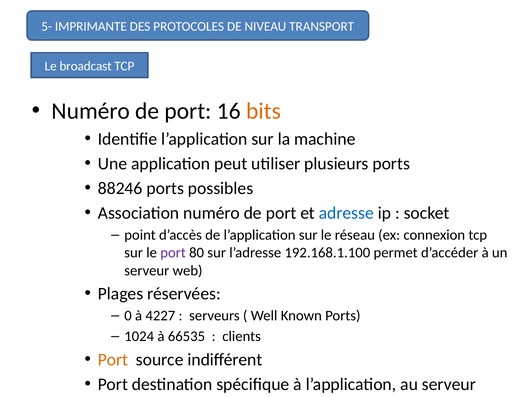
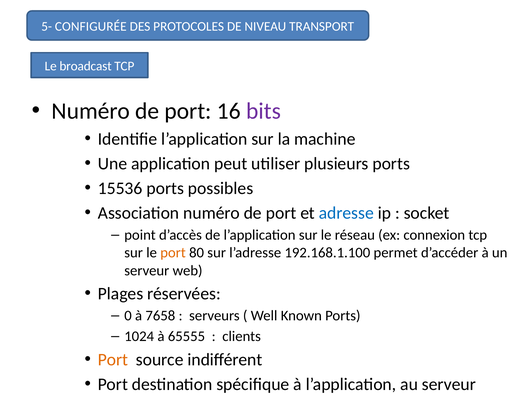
IMPRIMANTE: IMPRIMANTE -> CONFIGURÉE
bits colour: orange -> purple
88246: 88246 -> 15536
port at (173, 253) colour: purple -> orange
4227: 4227 -> 7658
66535: 66535 -> 65555
